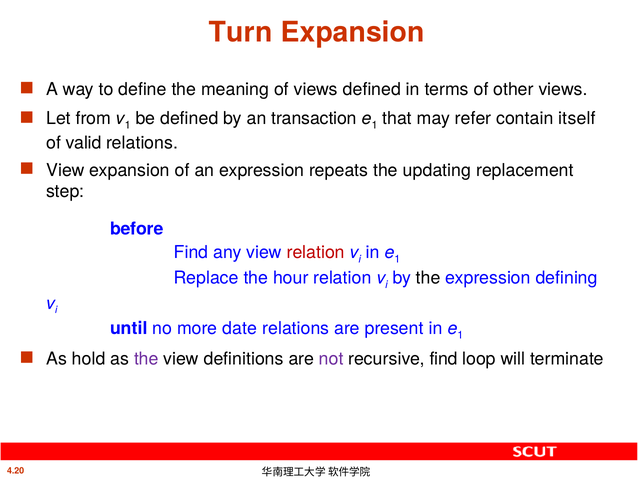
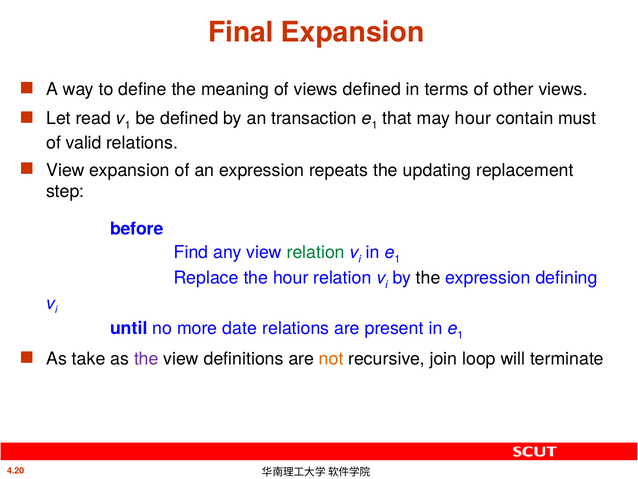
Turn: Turn -> Final
from: from -> read
may refer: refer -> hour
itself: itself -> must
relation at (316, 252) colour: red -> green
hold: hold -> take
not colour: purple -> orange
recursive find: find -> join
